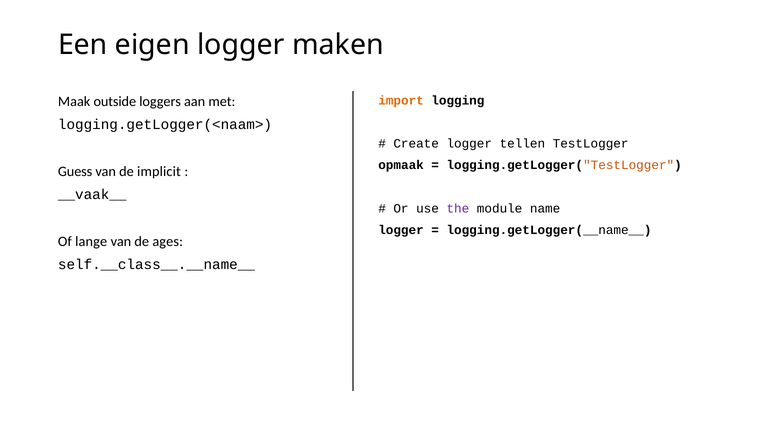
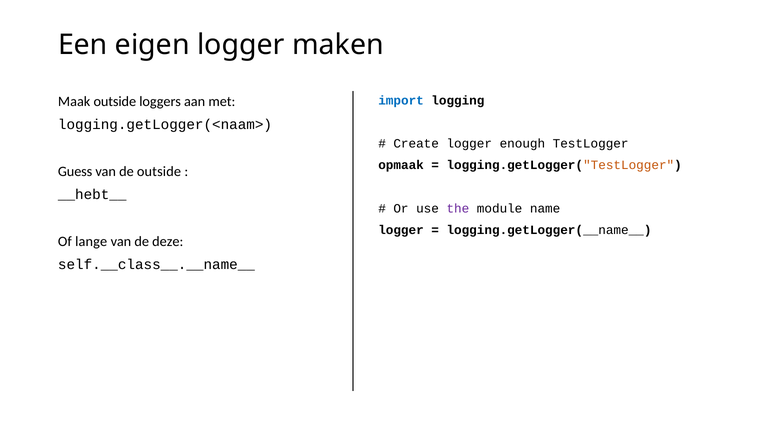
import colour: orange -> blue
tellen: tellen -> enough
de implicit: implicit -> outside
__vaak__: __vaak__ -> __hebt__
ages: ages -> deze
